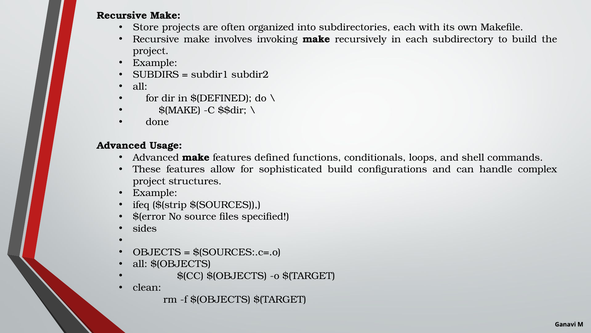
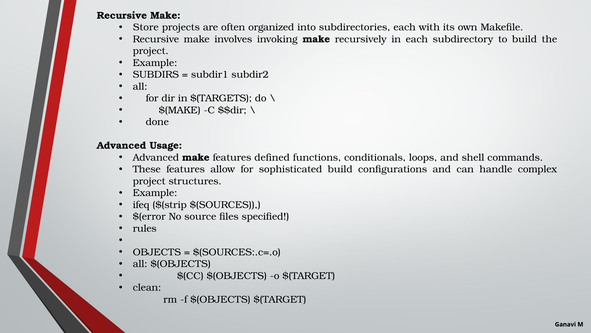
$(DEFINED: $(DEFINED -> $(TARGETS
sides: sides -> rules
